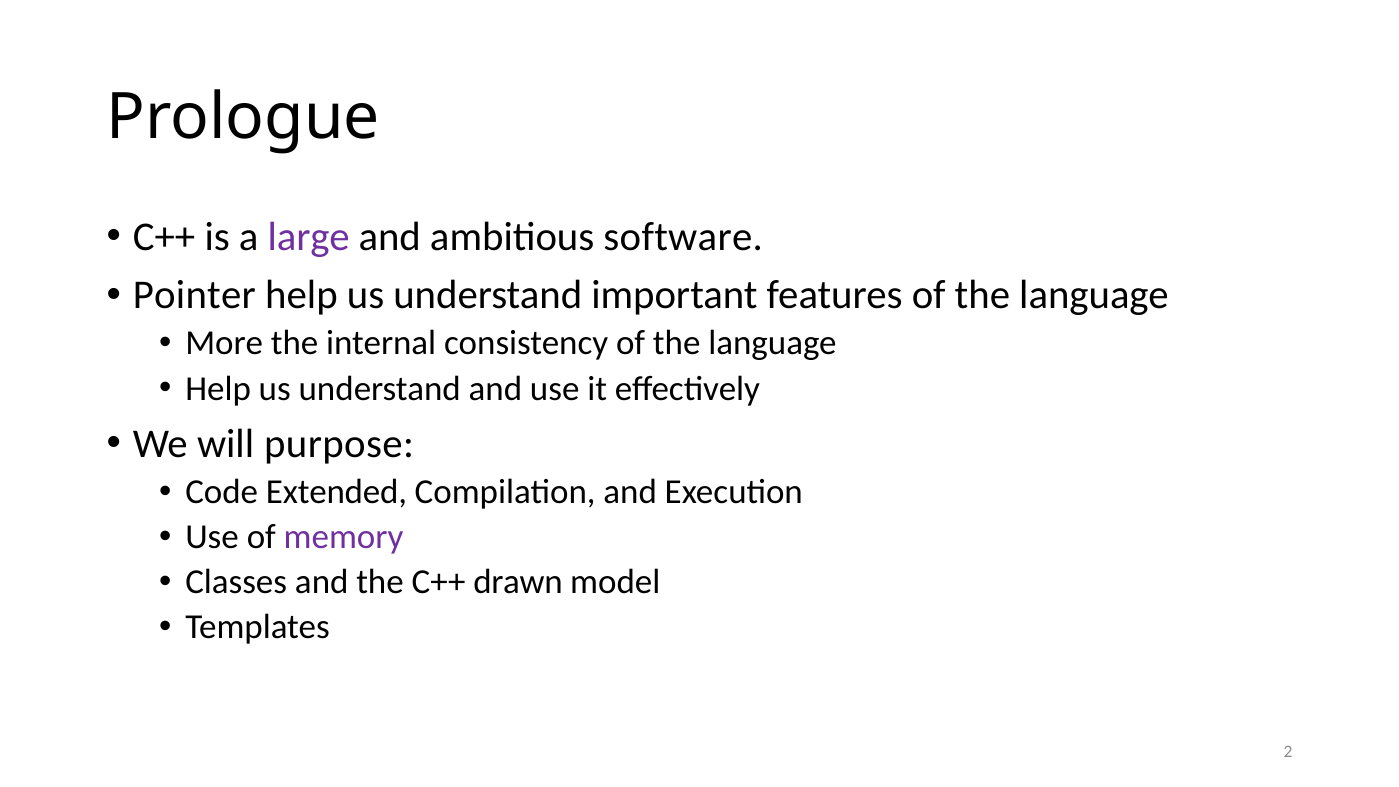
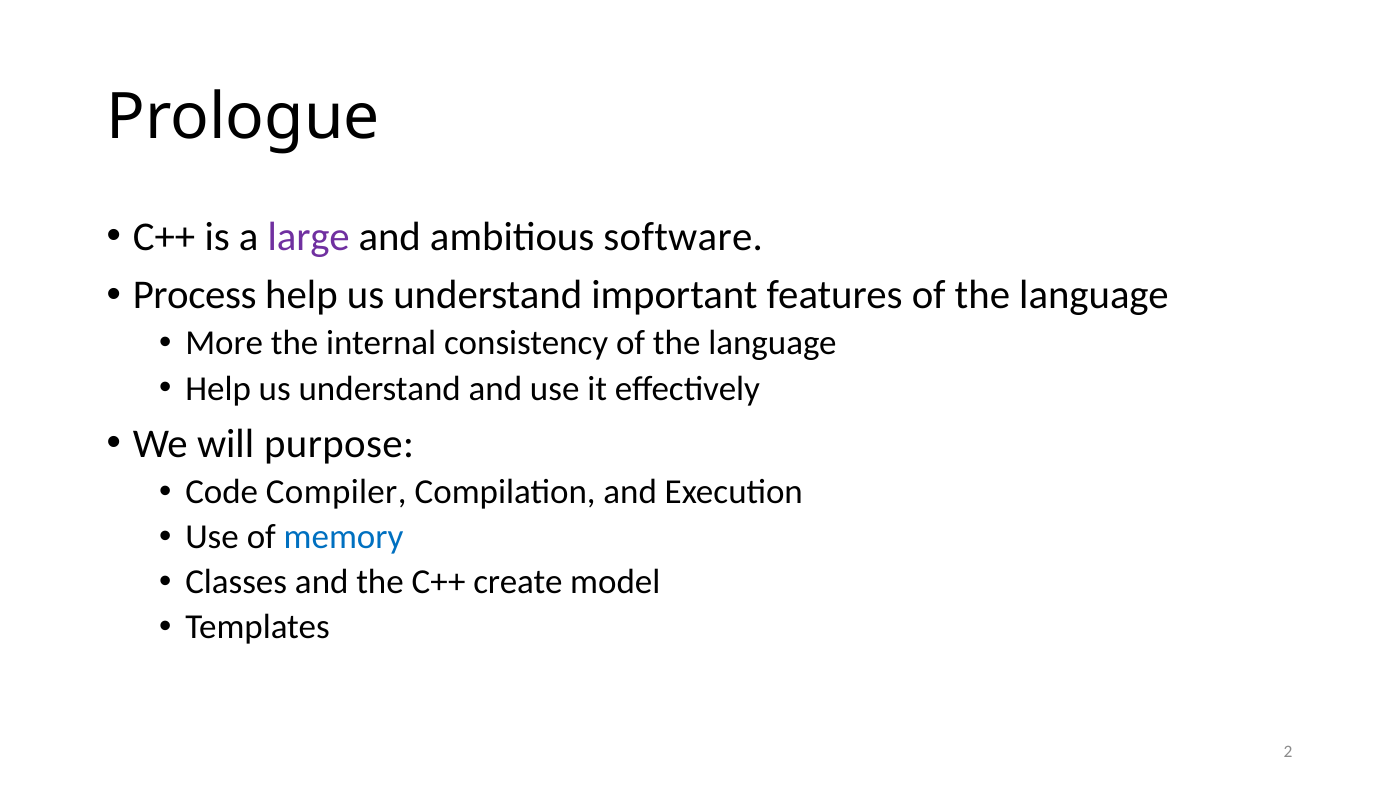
Pointer: Pointer -> Process
Extended: Extended -> Compiler
memory colour: purple -> blue
drawn: drawn -> create
